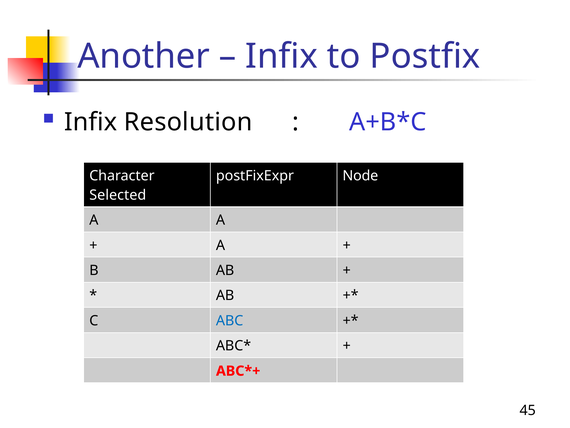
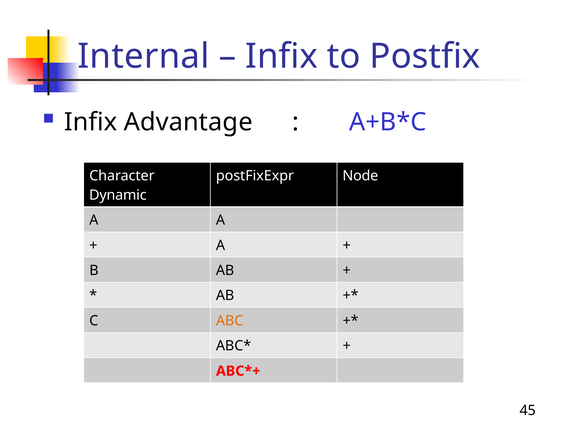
Another: Another -> Internal
Resolution: Resolution -> Advantage
Selected: Selected -> Dynamic
ABC colour: blue -> orange
